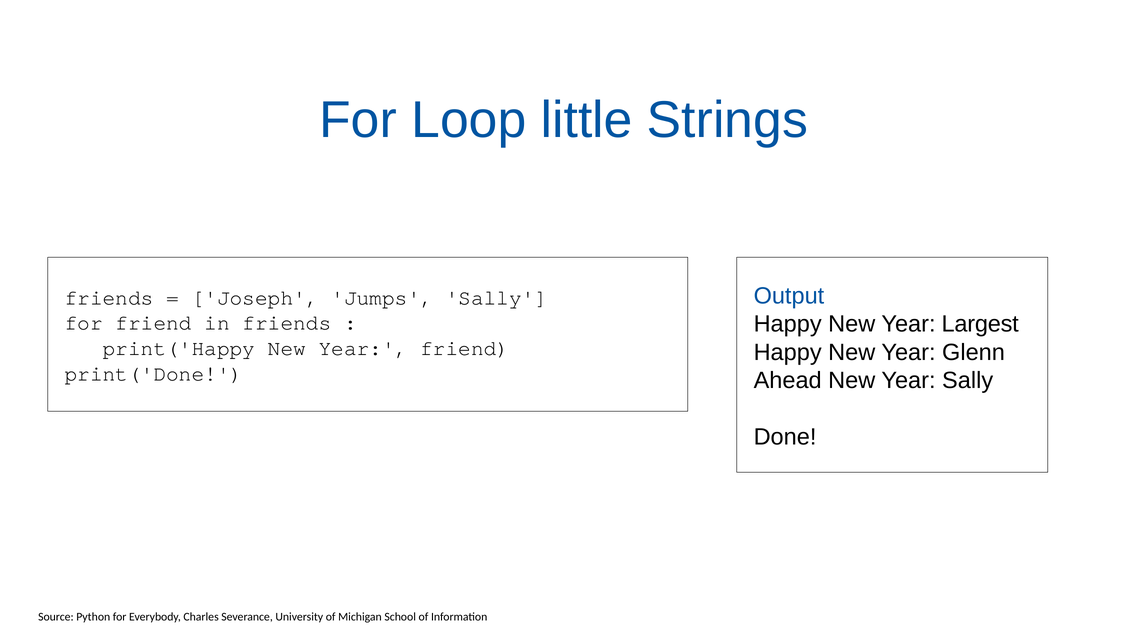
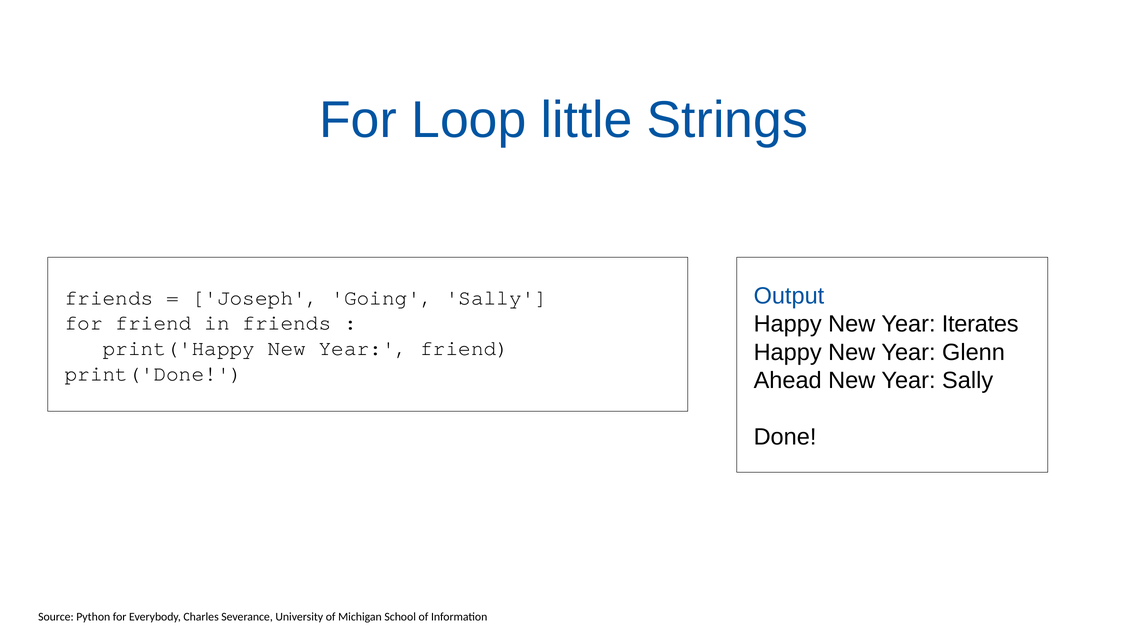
Jumps: Jumps -> Going
Largest: Largest -> Iterates
